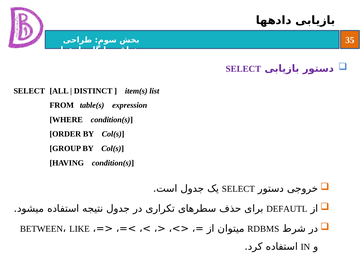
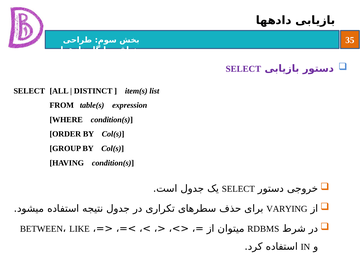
DEFAUTL: DEFAUTL -> VARYING
